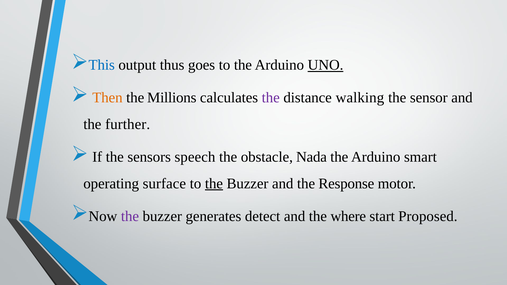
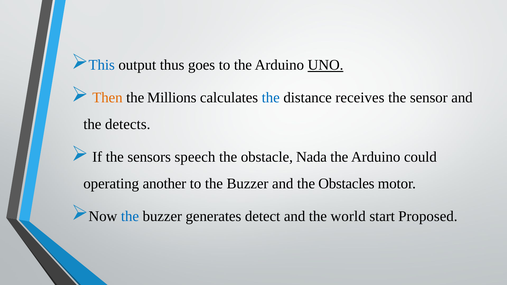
the at (271, 98) colour: purple -> blue
walking: walking -> receives
further: further -> detects
smart: smart -> could
surface: surface -> another
the at (214, 184) underline: present -> none
Response: Response -> Obstacles
the at (130, 216) colour: purple -> blue
where: where -> world
